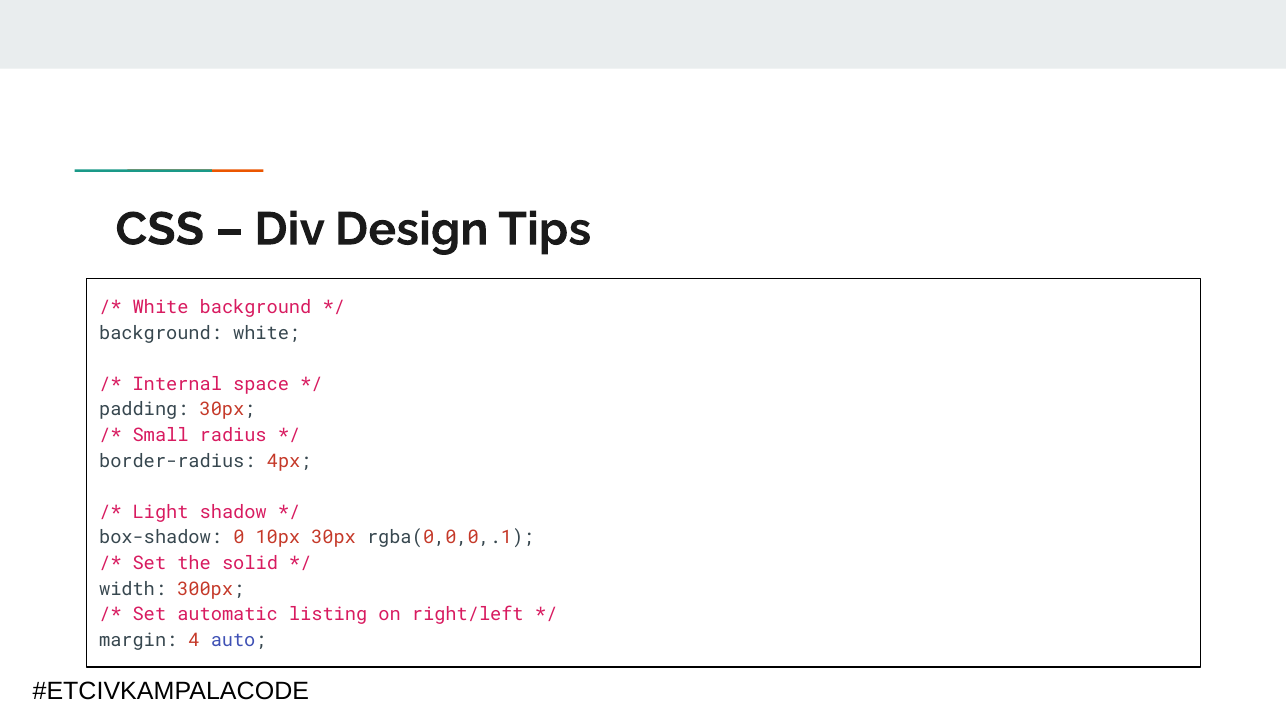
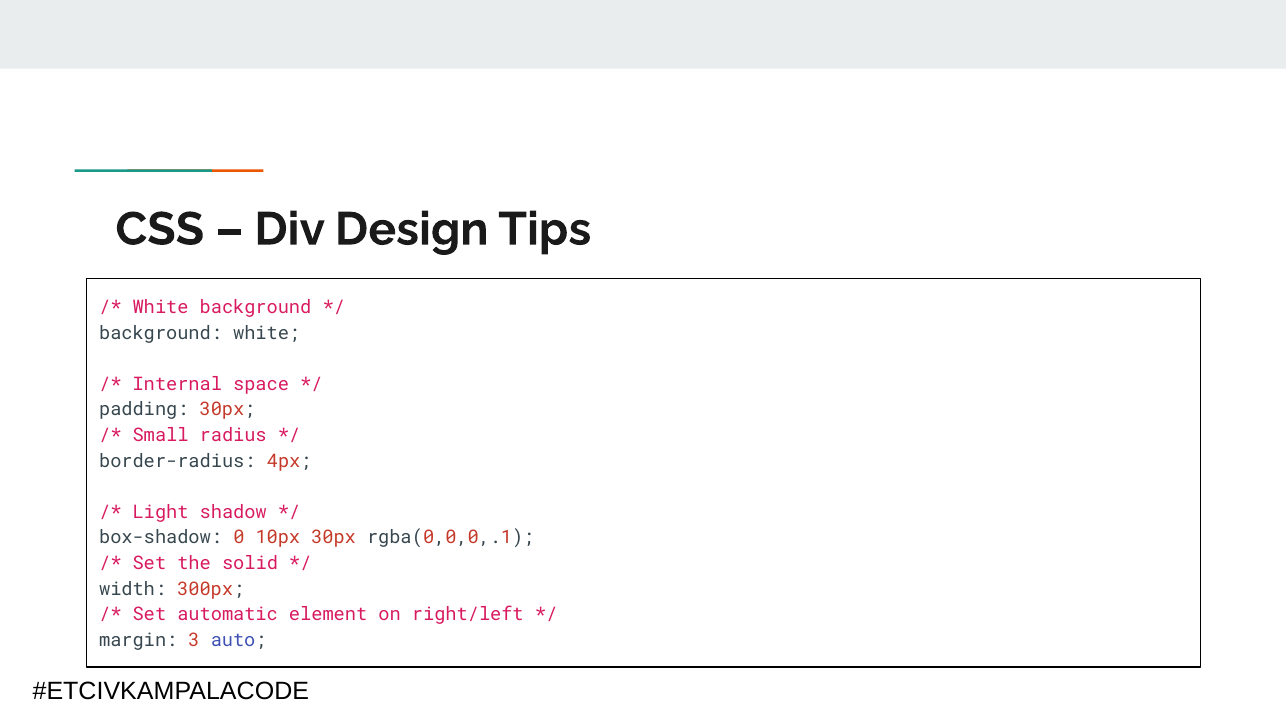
listing: listing -> element
4: 4 -> 3
